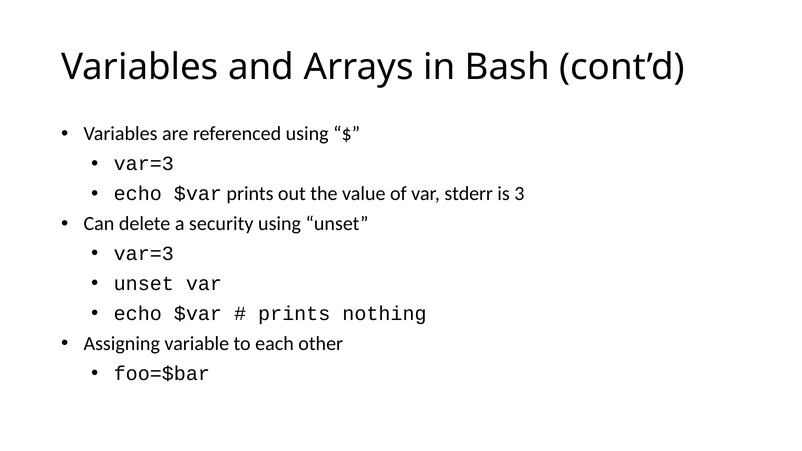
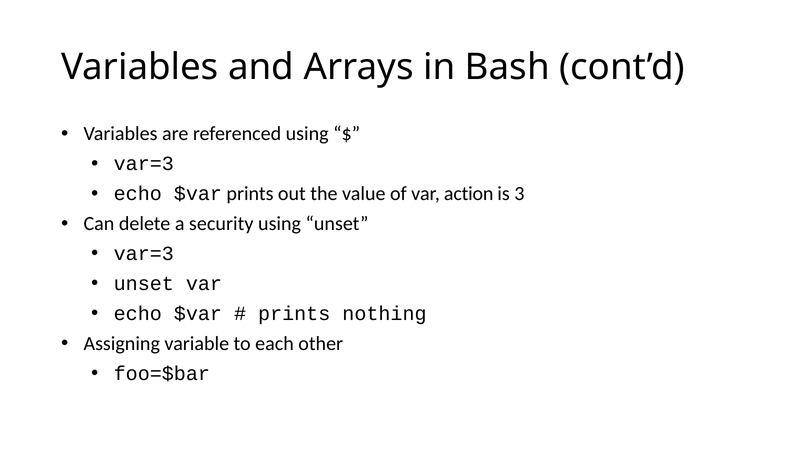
stderr: stderr -> action
